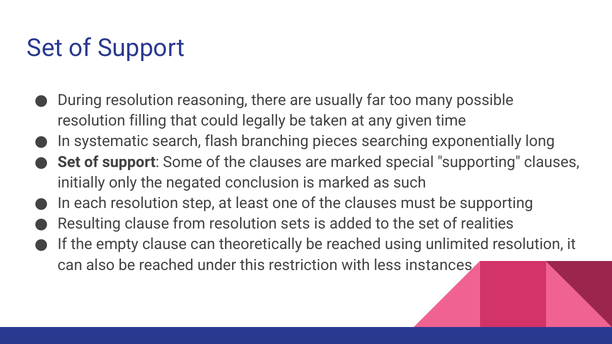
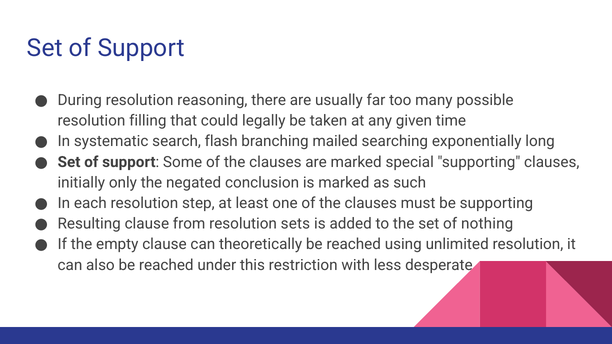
pieces: pieces -> mailed
realities: realities -> nothing
instances: instances -> desperate
